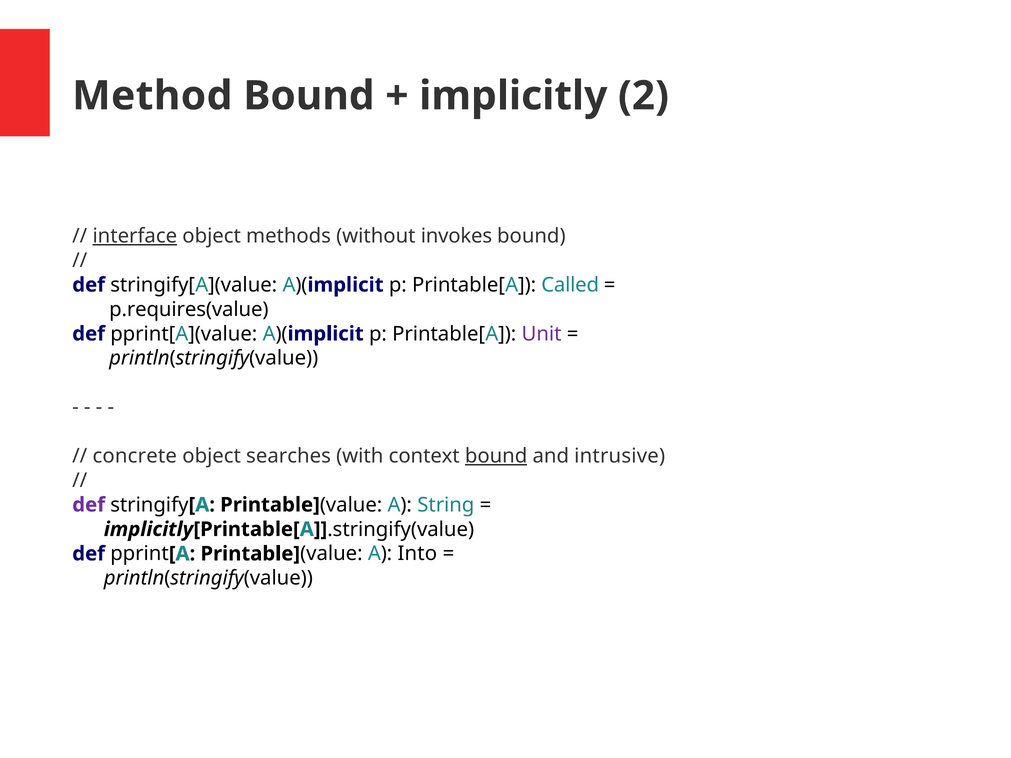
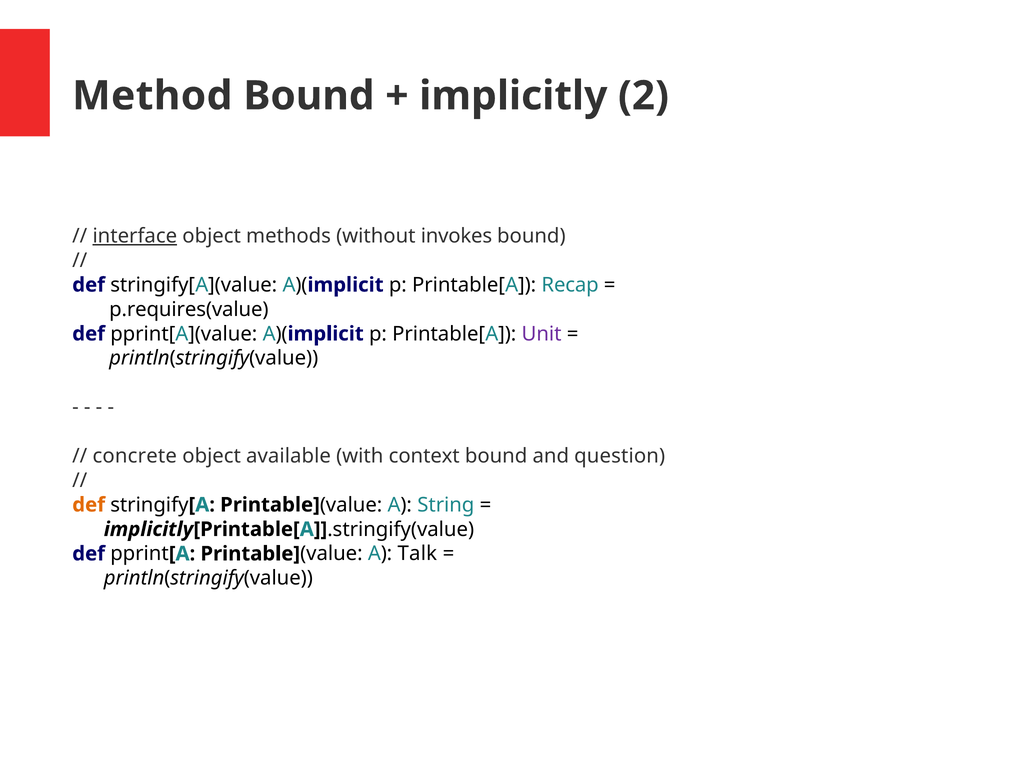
Called: Called -> Recap
searches: searches -> available
bound at (496, 456) underline: present -> none
intrusive: intrusive -> question
def at (89, 505) colour: purple -> orange
Into: Into -> Talk
